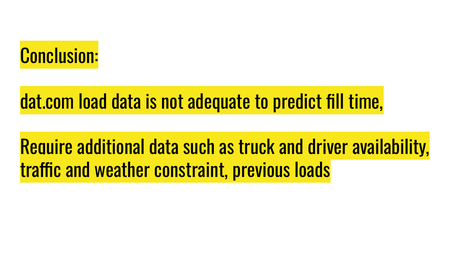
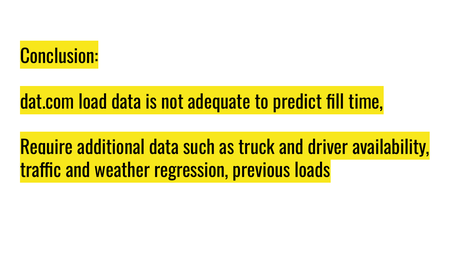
constraint: constraint -> regression
